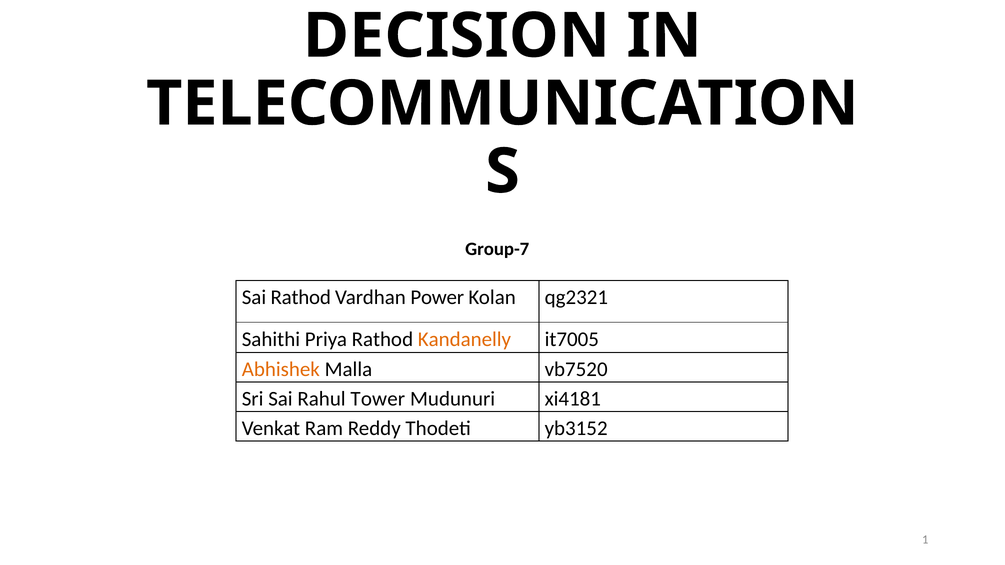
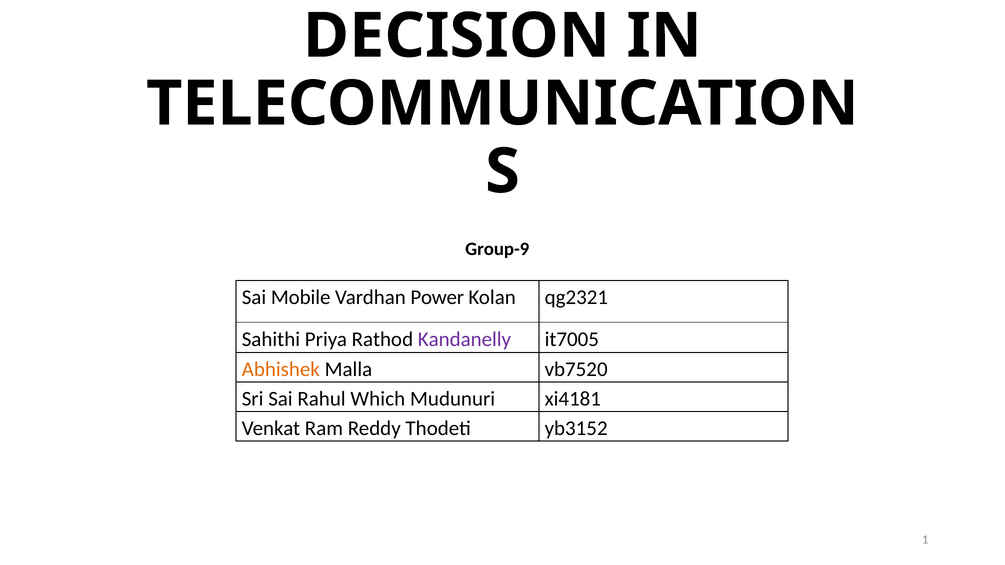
Group-7: Group-7 -> Group-9
Sai Rathod: Rathod -> Mobile
Kandanelly colour: orange -> purple
Tower: Tower -> Which
